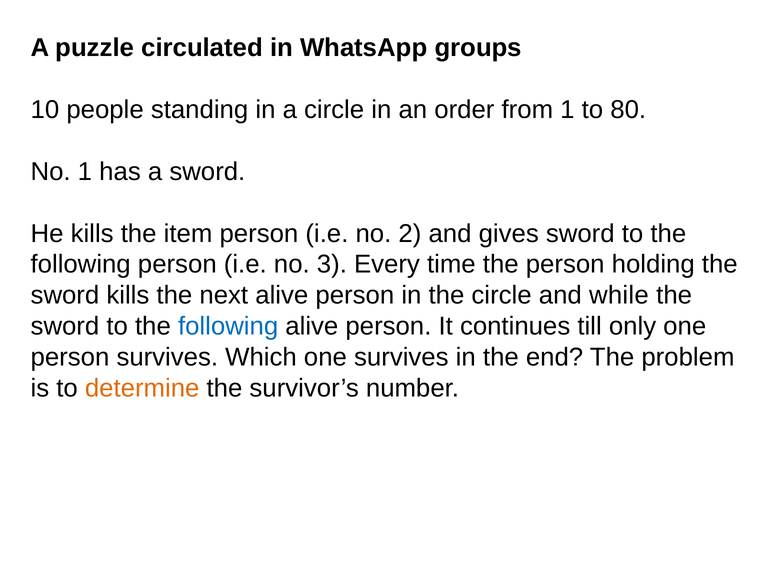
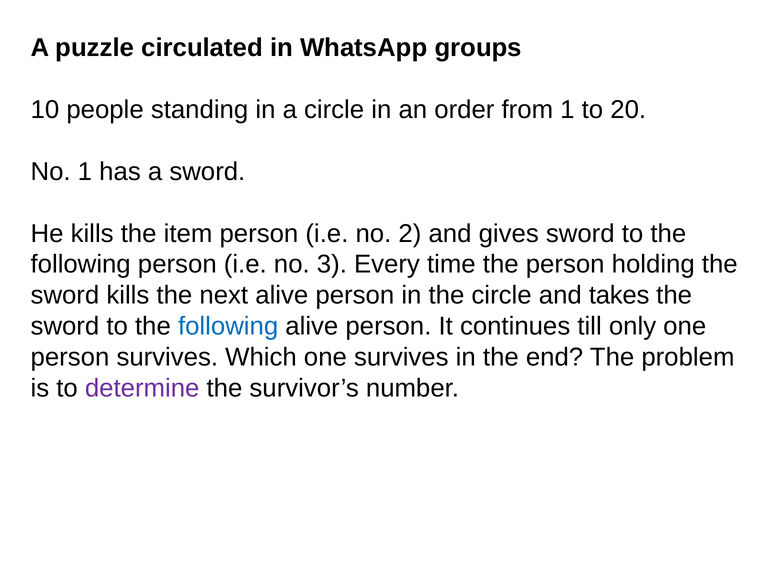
80: 80 -> 20
while: while -> takes
determine colour: orange -> purple
